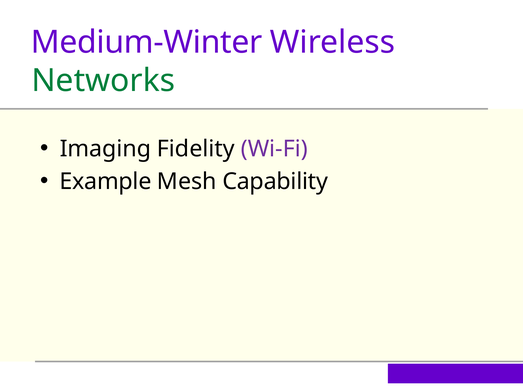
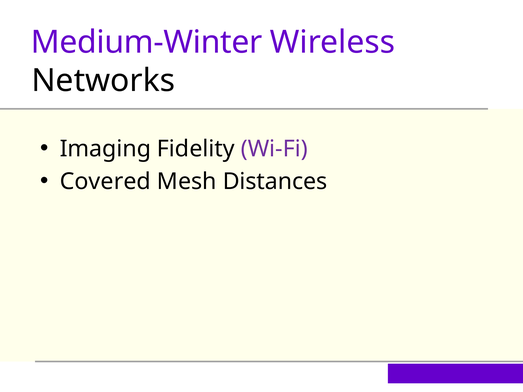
Networks colour: green -> black
Example: Example -> Covered
Capability: Capability -> Distances
